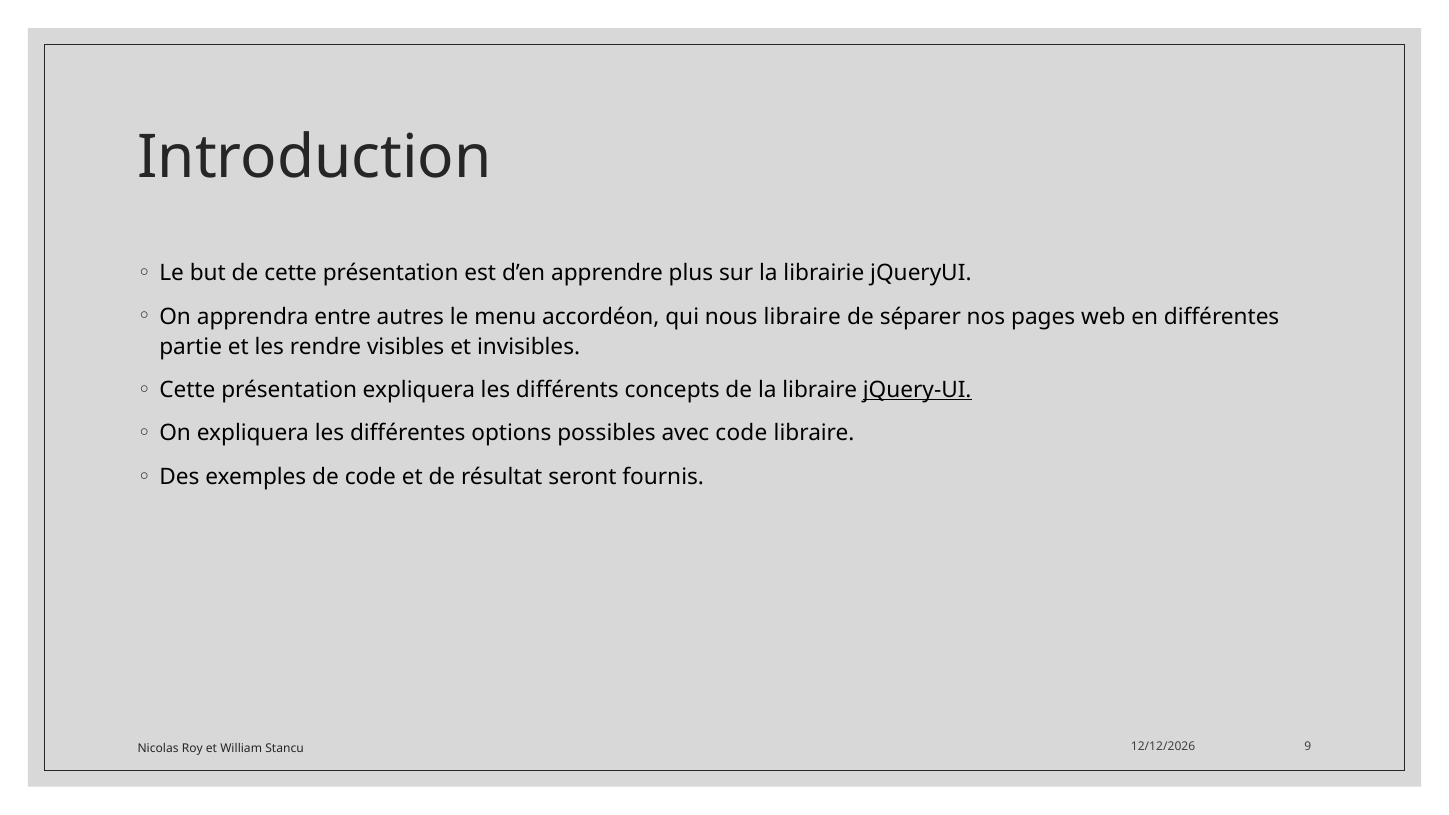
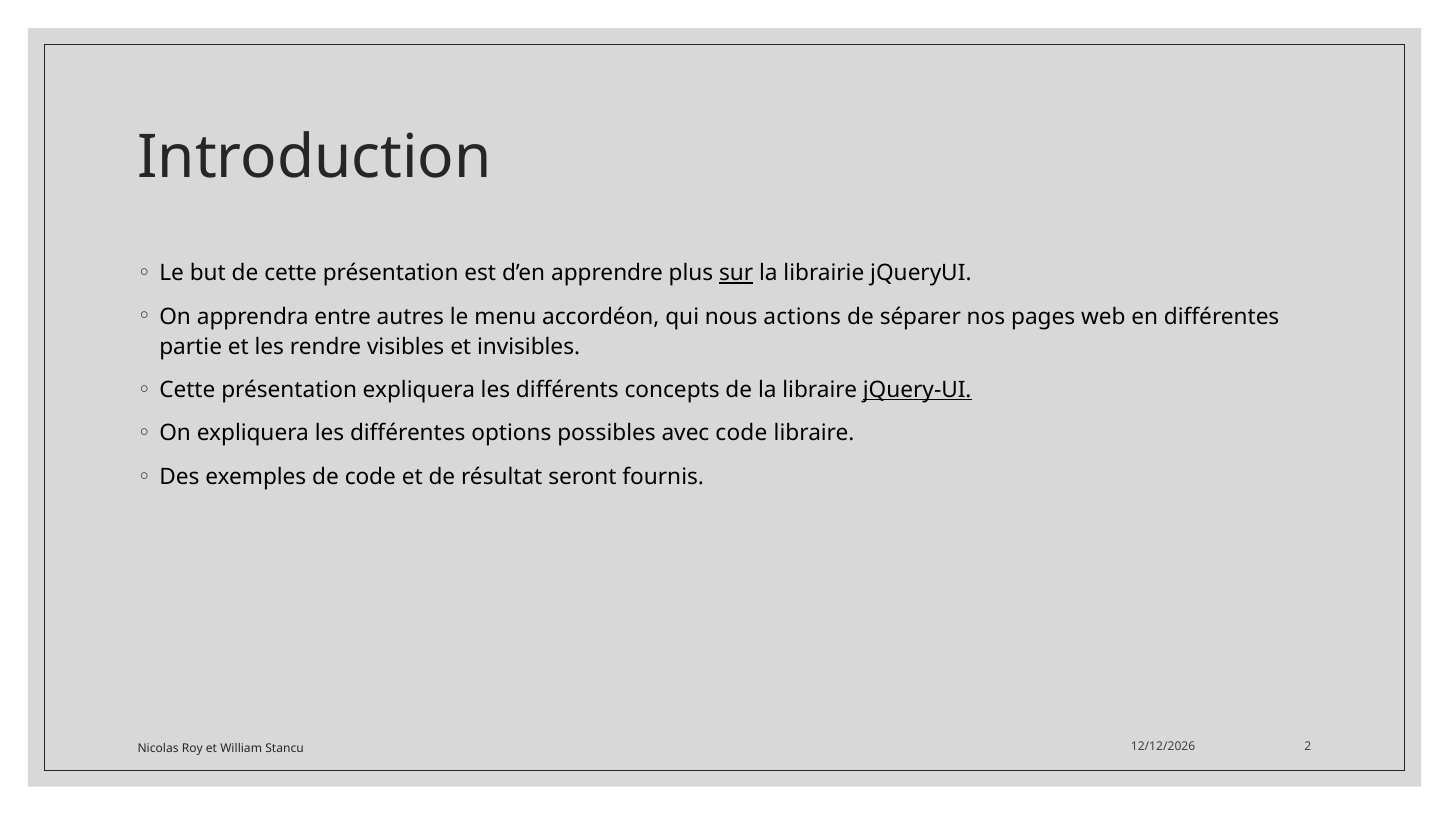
sur underline: none -> present
nous libraire: libraire -> actions
9: 9 -> 2
